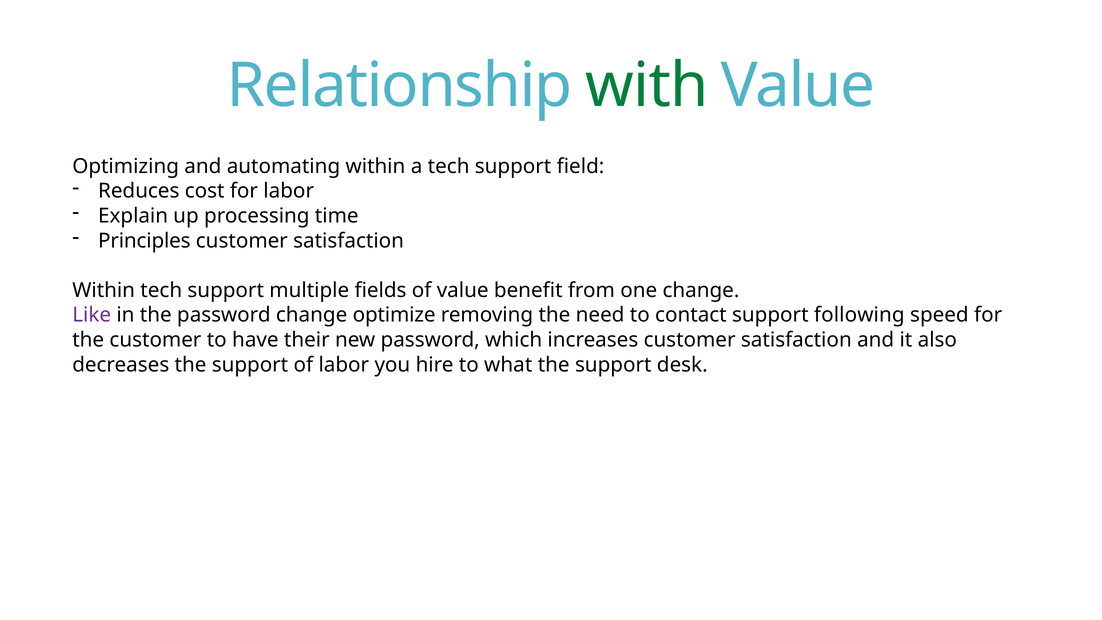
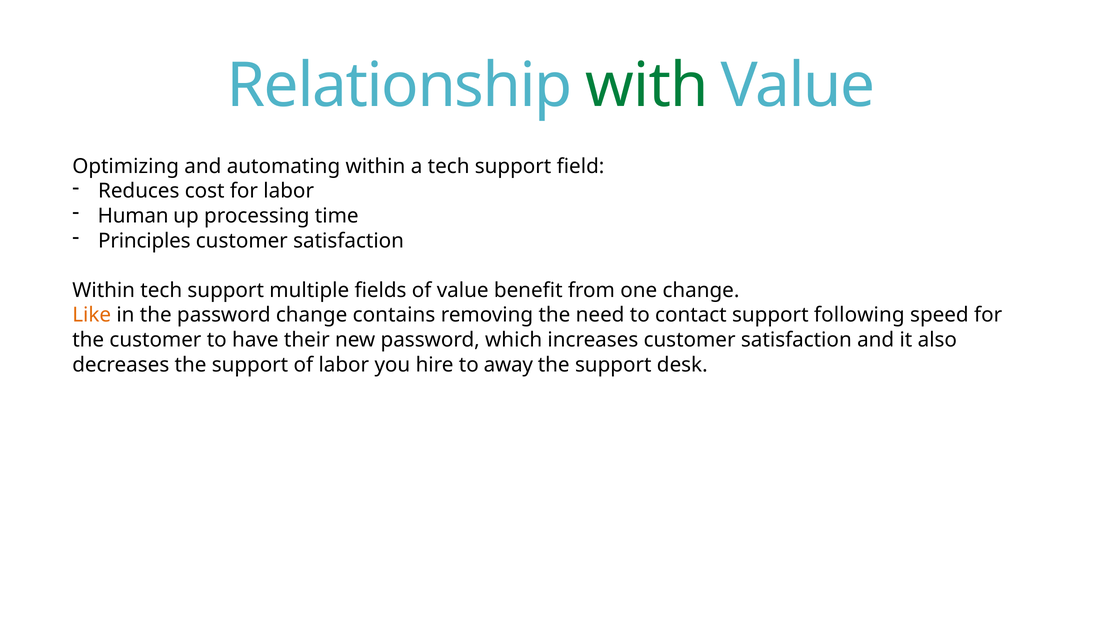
Explain: Explain -> Human
Like colour: purple -> orange
optimize: optimize -> contains
what: what -> away
